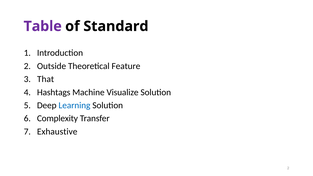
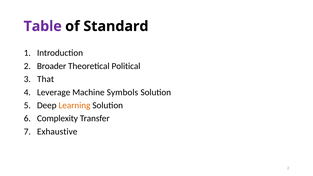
Outside: Outside -> Broader
Feature: Feature -> Political
Hashtags: Hashtags -> Leverage
Visualize: Visualize -> Symbols
Learning colour: blue -> orange
